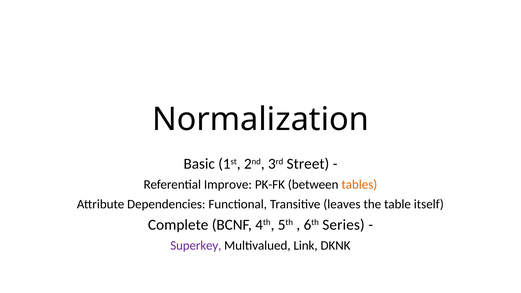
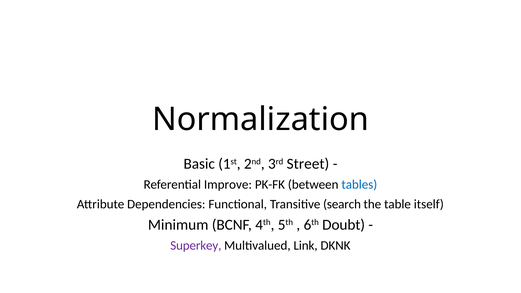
tables colour: orange -> blue
leaves: leaves -> search
Complete: Complete -> Minimum
Series: Series -> Doubt
